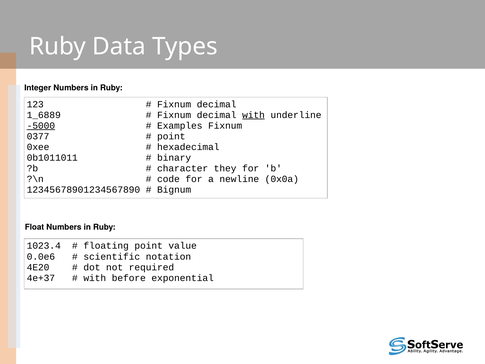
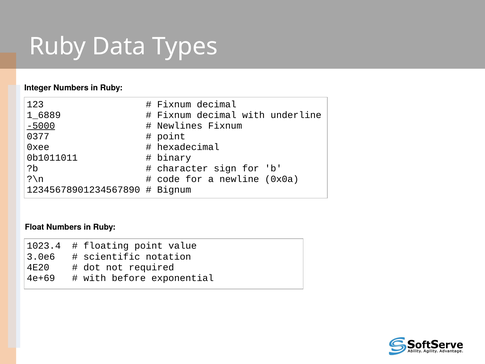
with at (254, 115) underline: present -> none
Examples: Examples -> Newlines
they: they -> sign
0.0e6: 0.0e6 -> 3.0e6
4e+37: 4e+37 -> 4e+69
